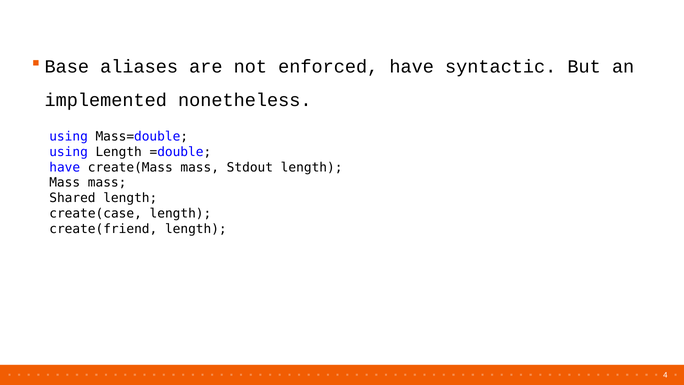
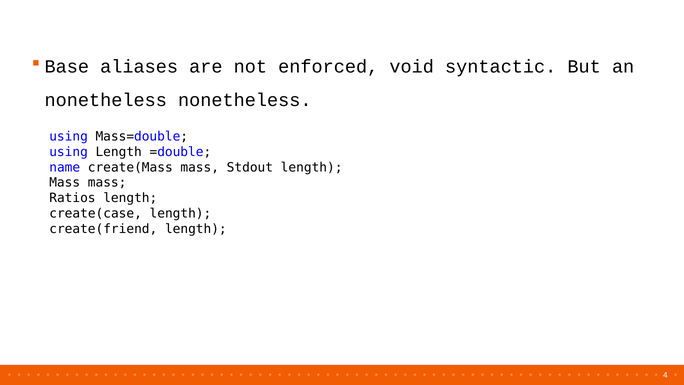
enforced have: have -> void
implemented at (106, 100): implemented -> nonetheless
have at (65, 167): have -> name
Shared: Shared -> Ratios
